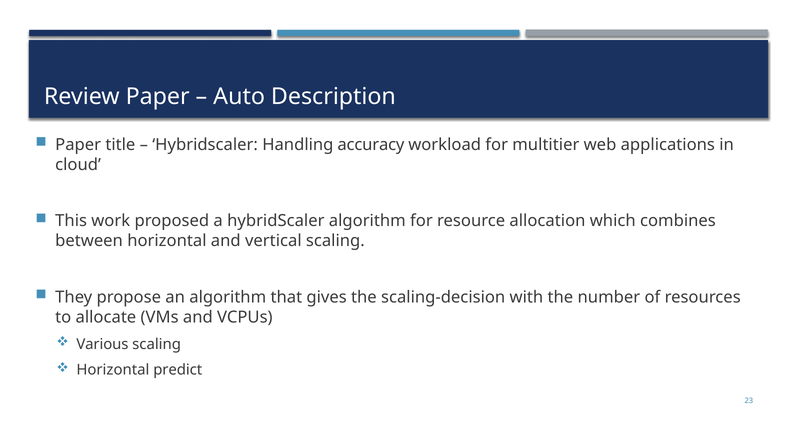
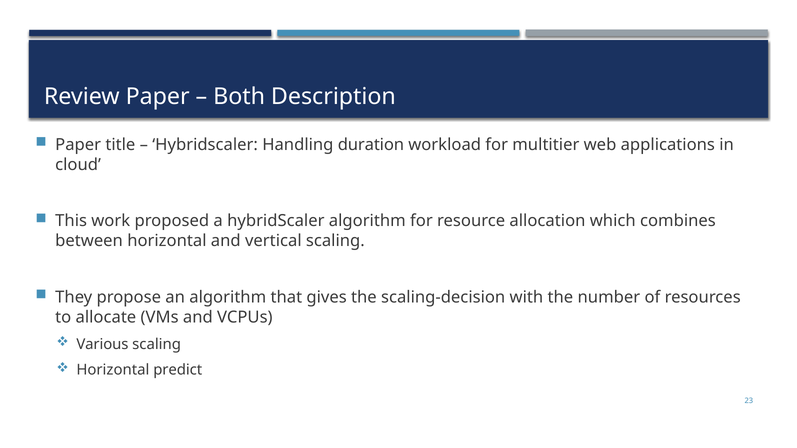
Auto: Auto -> Both
accuracy: accuracy -> duration
